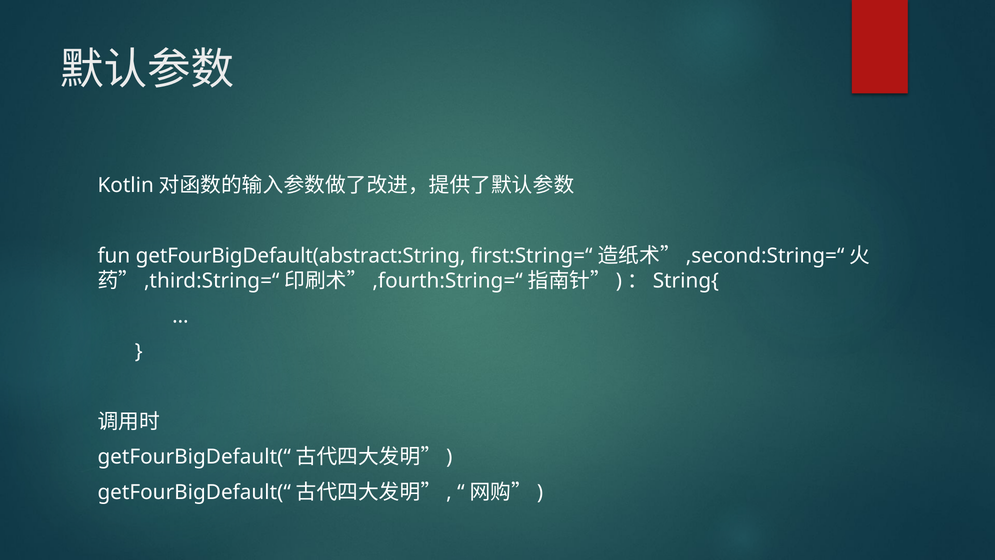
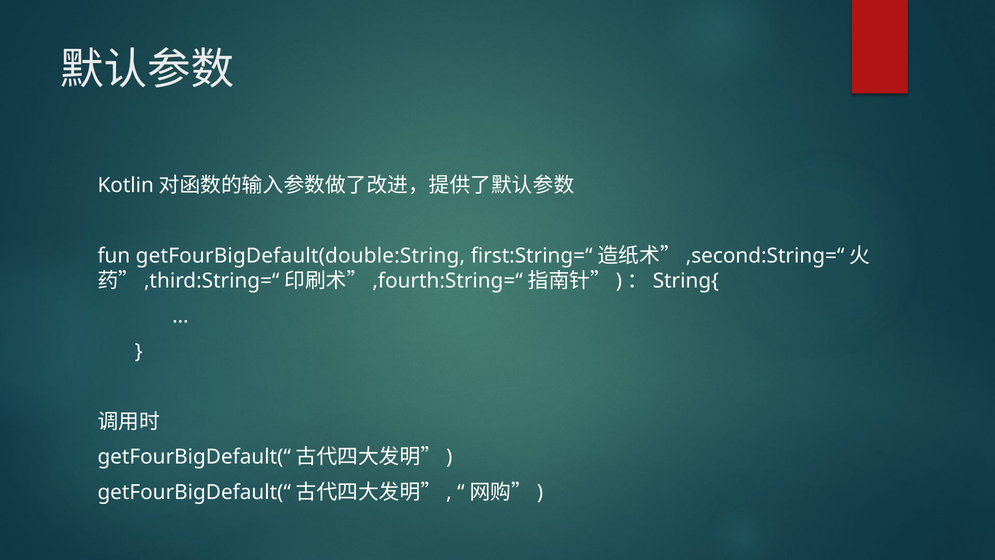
getFourBigDefault(abstract:String: getFourBigDefault(abstract:String -> getFourBigDefault(double:String
